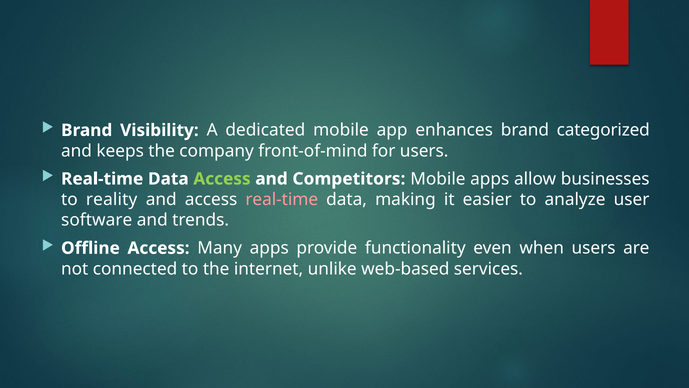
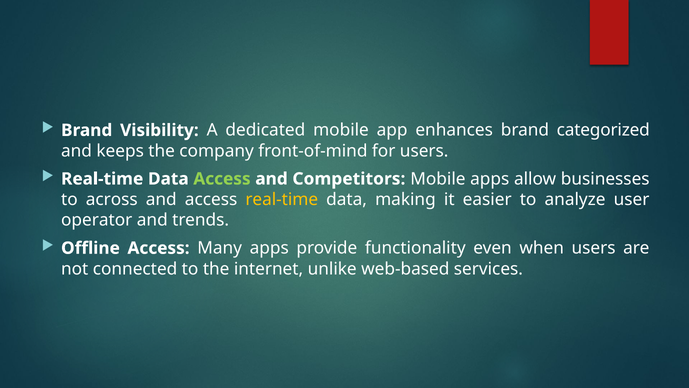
reality: reality -> across
real-time at (282, 199) colour: pink -> yellow
software: software -> operator
